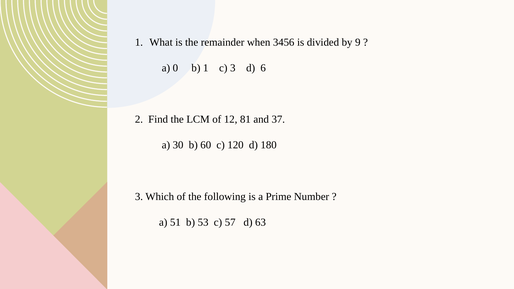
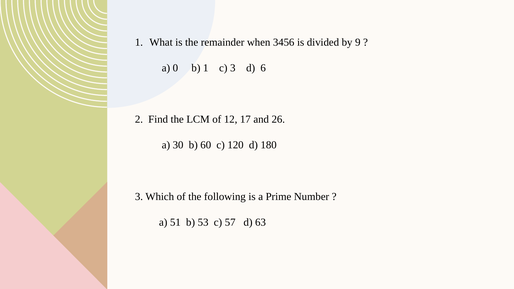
81: 81 -> 17
37: 37 -> 26
